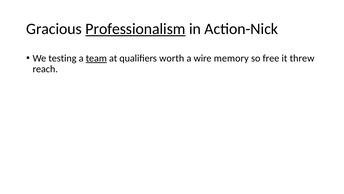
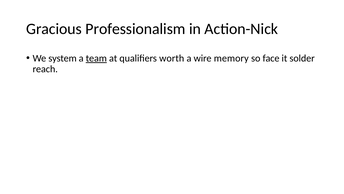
Professionalism underline: present -> none
testing: testing -> system
free: free -> face
threw: threw -> solder
